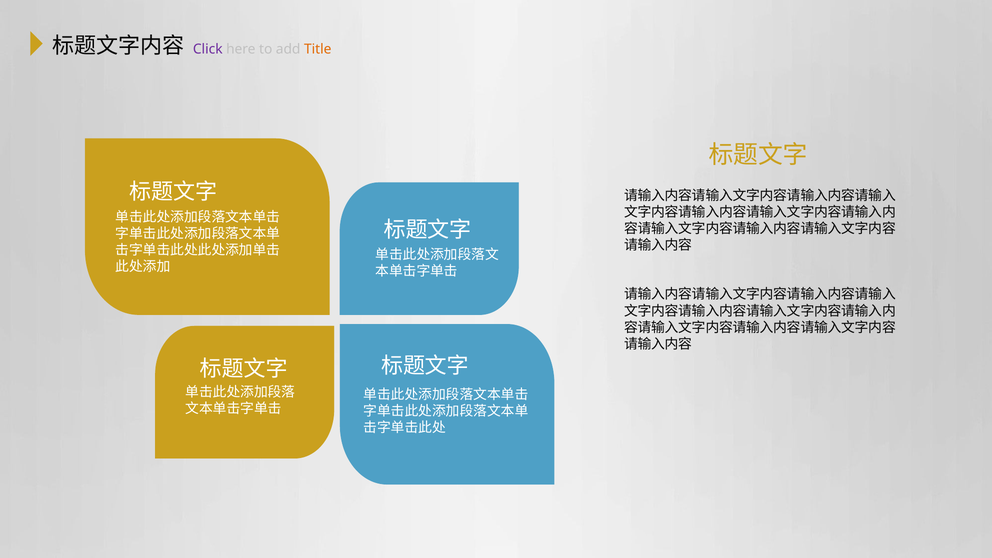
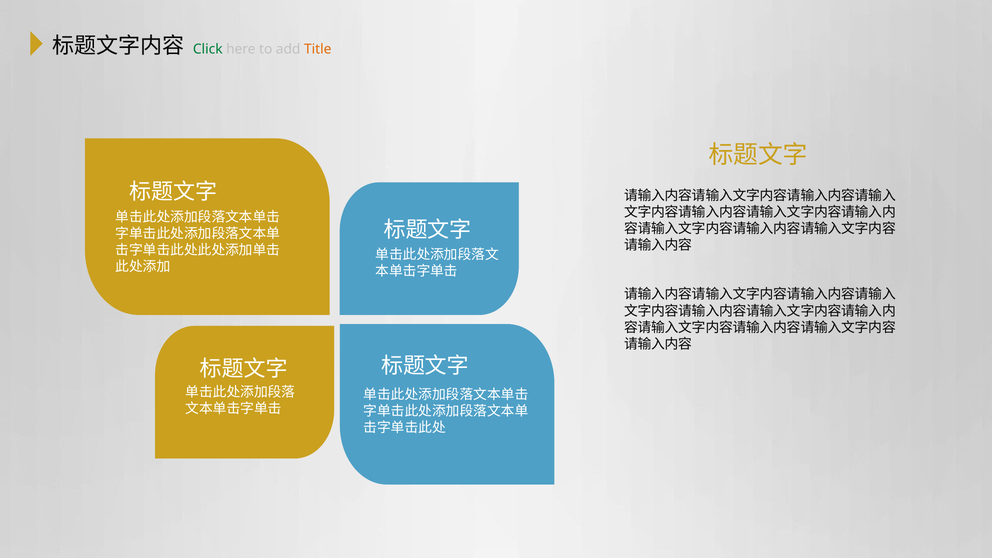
Click colour: purple -> green
